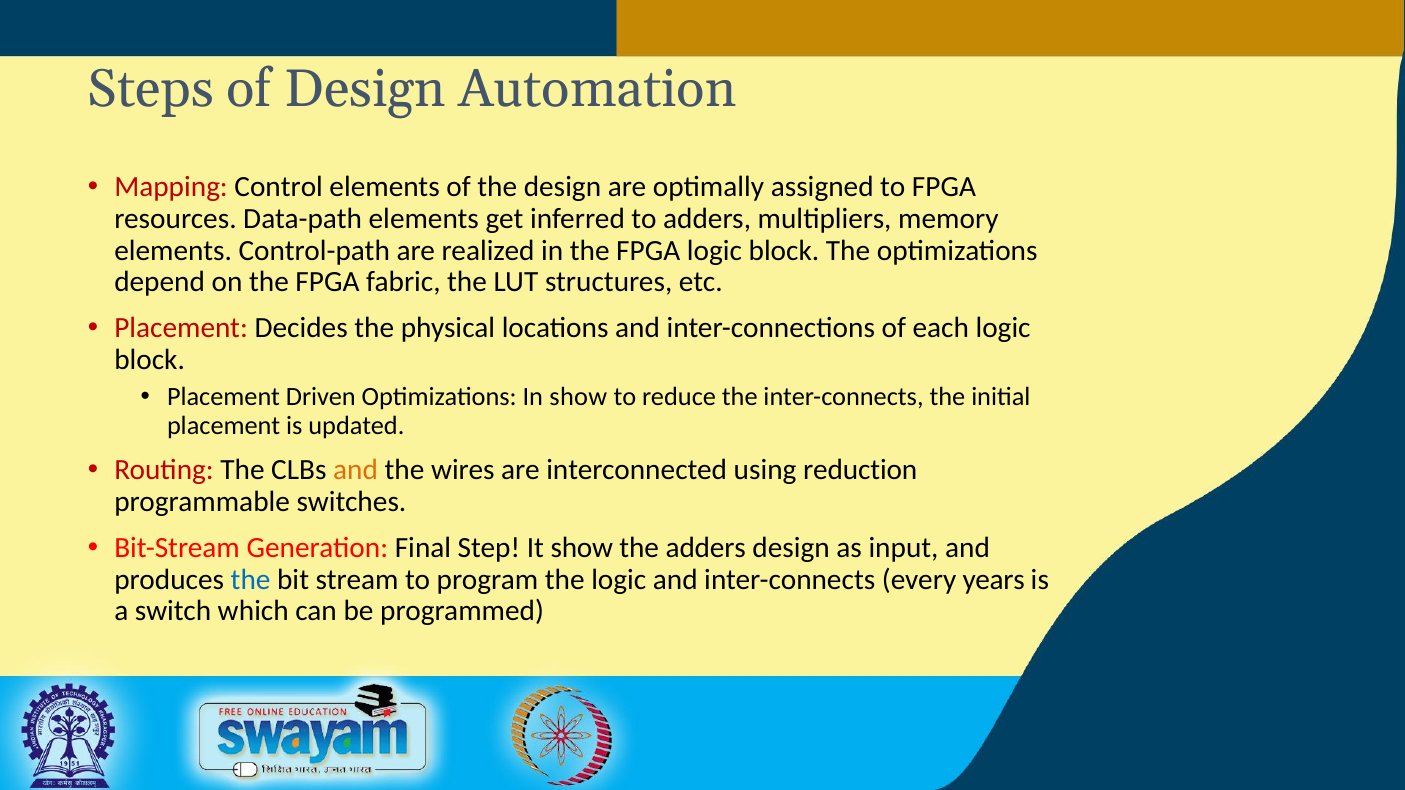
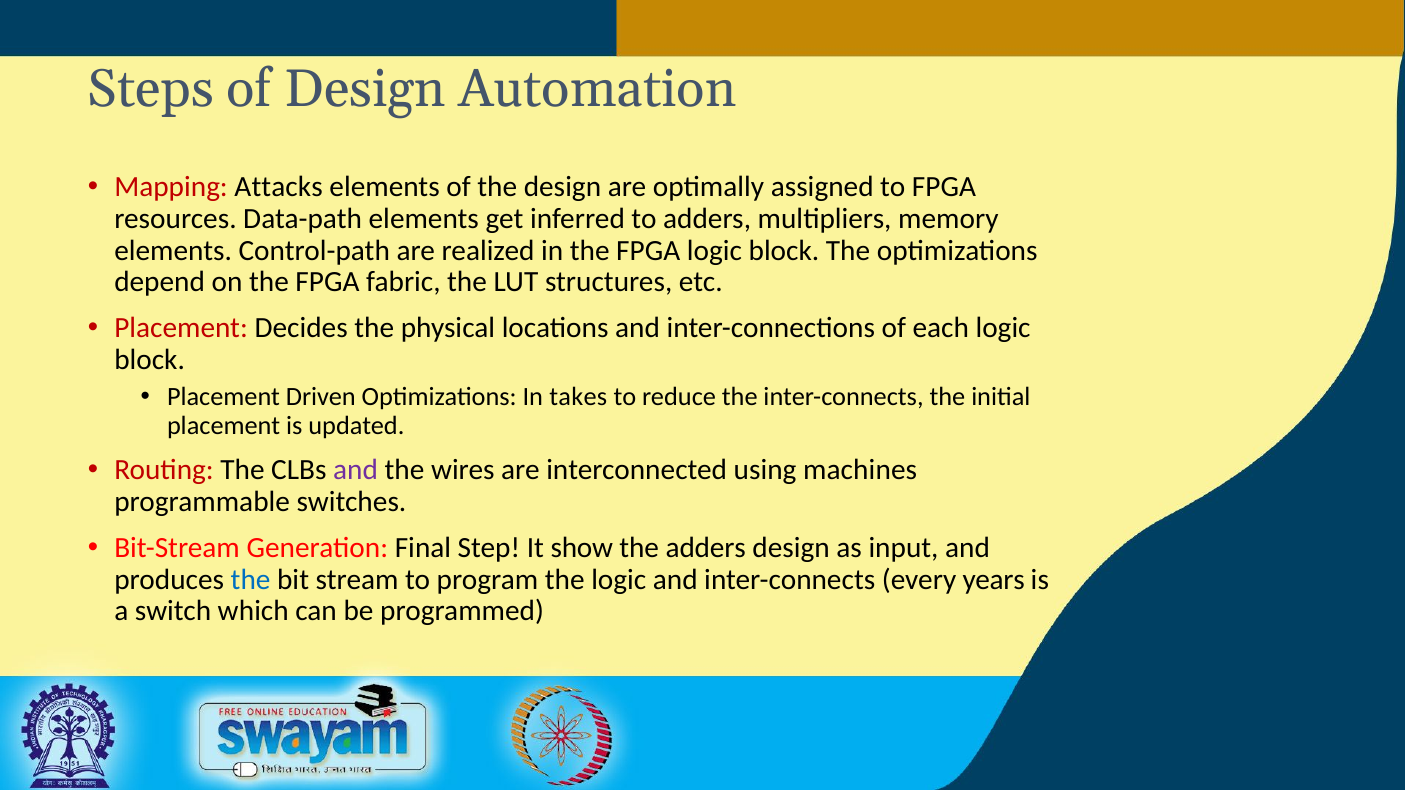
Control: Control -> Attacks
In show: show -> takes
and at (356, 470) colour: orange -> purple
reduction: reduction -> machines
